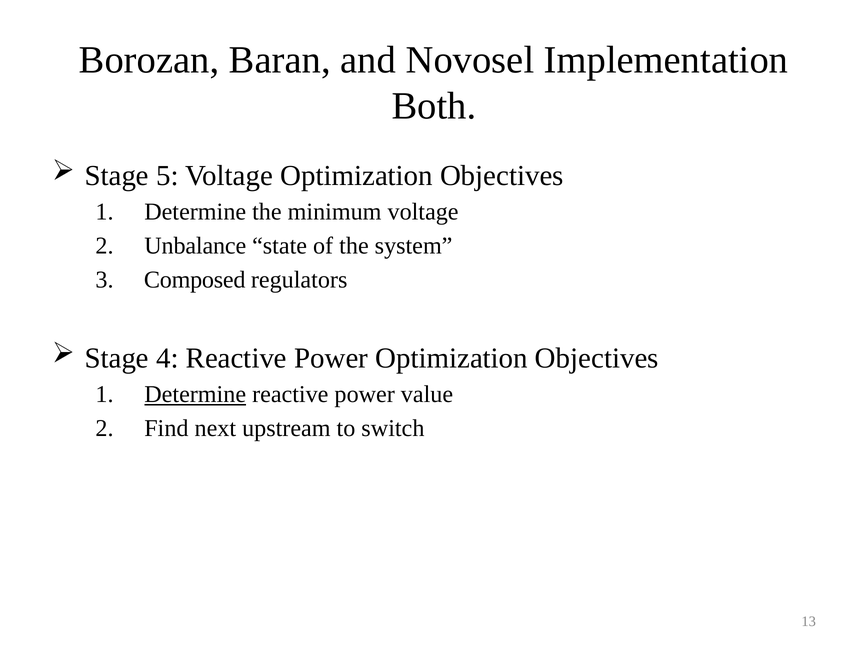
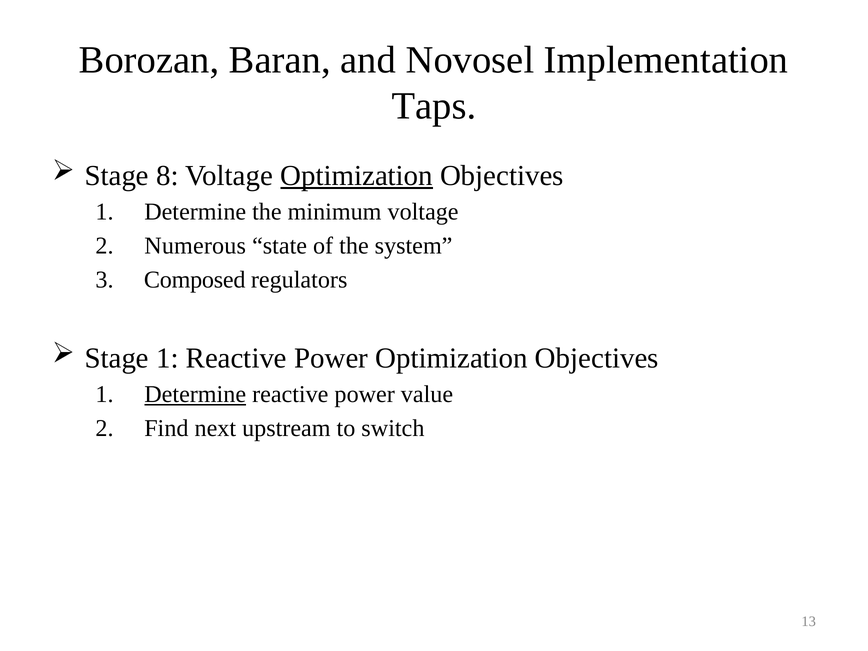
Both: Both -> Taps
5: 5 -> 8
Optimization at (357, 176) underline: none -> present
Unbalance: Unbalance -> Numerous
Stage 4: 4 -> 1
